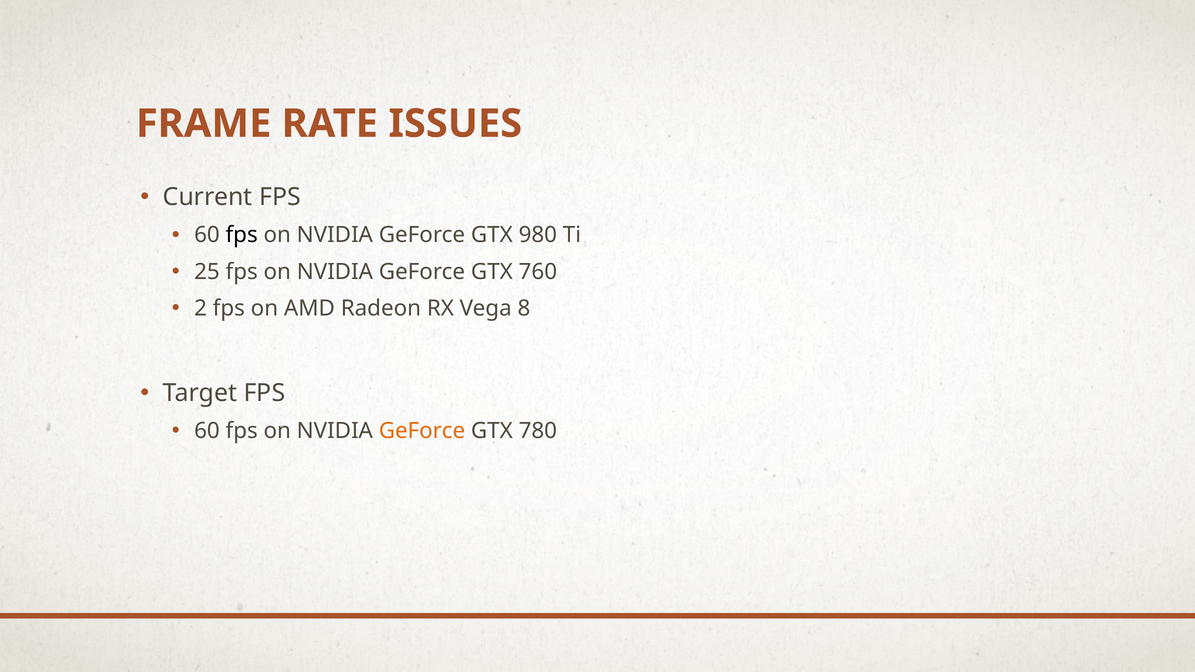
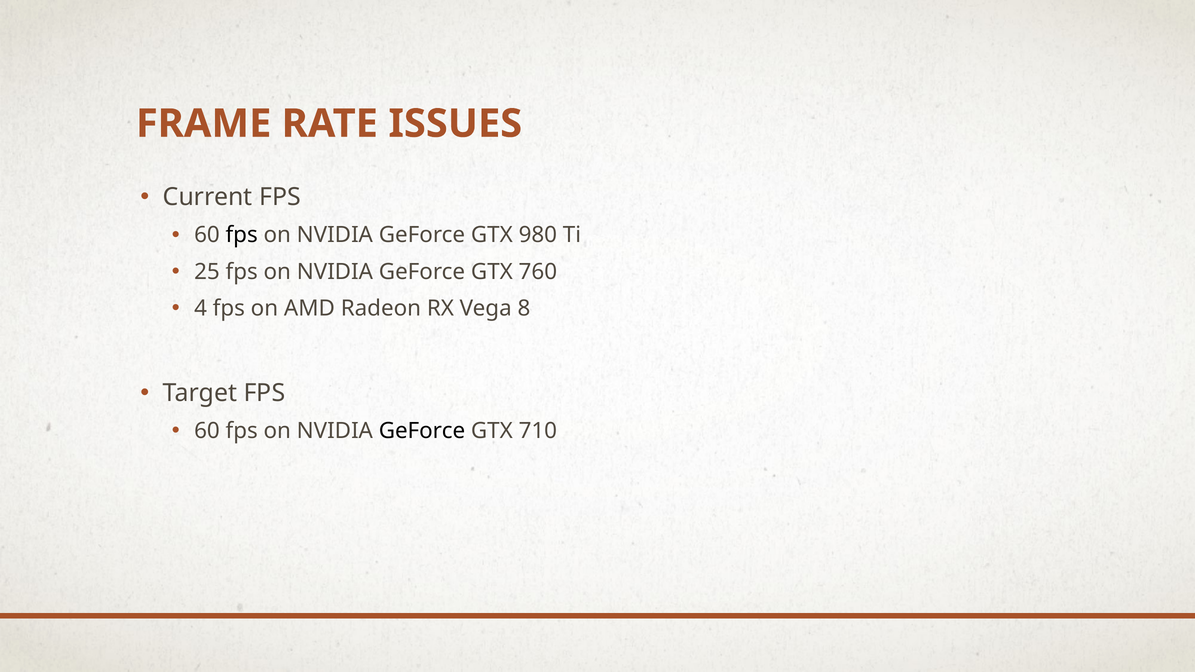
2: 2 -> 4
GeForce at (422, 431) colour: orange -> black
780: 780 -> 710
